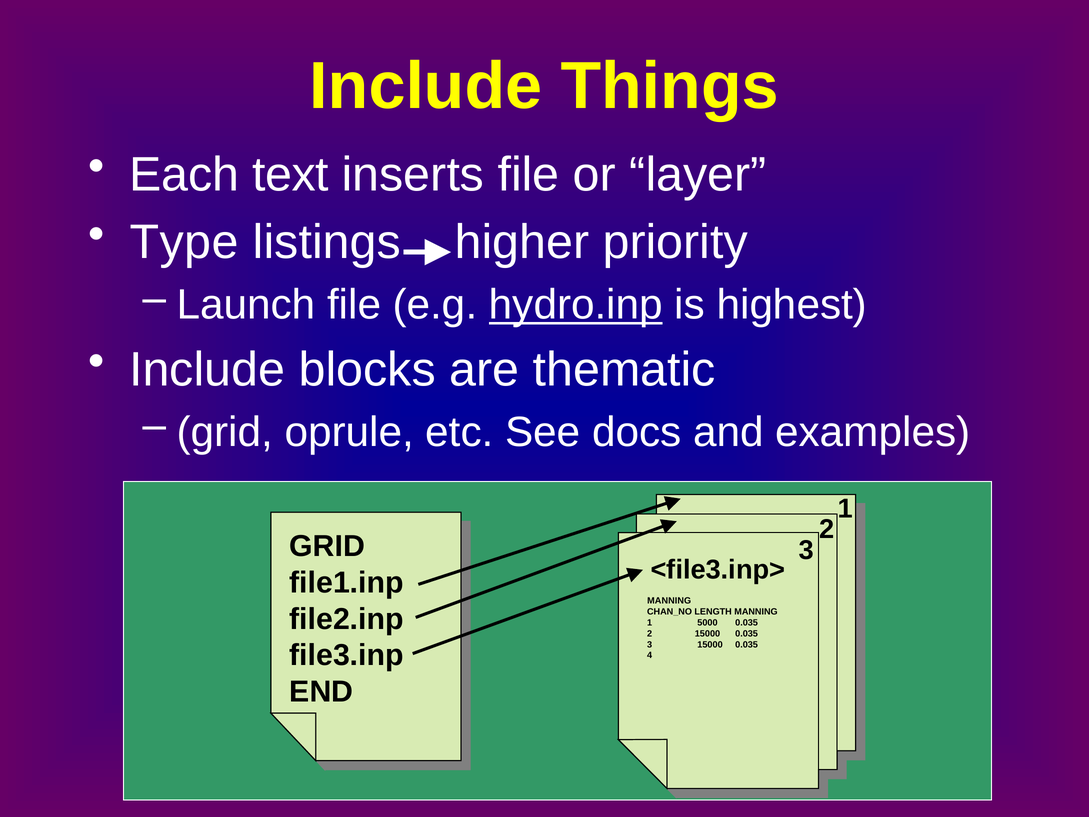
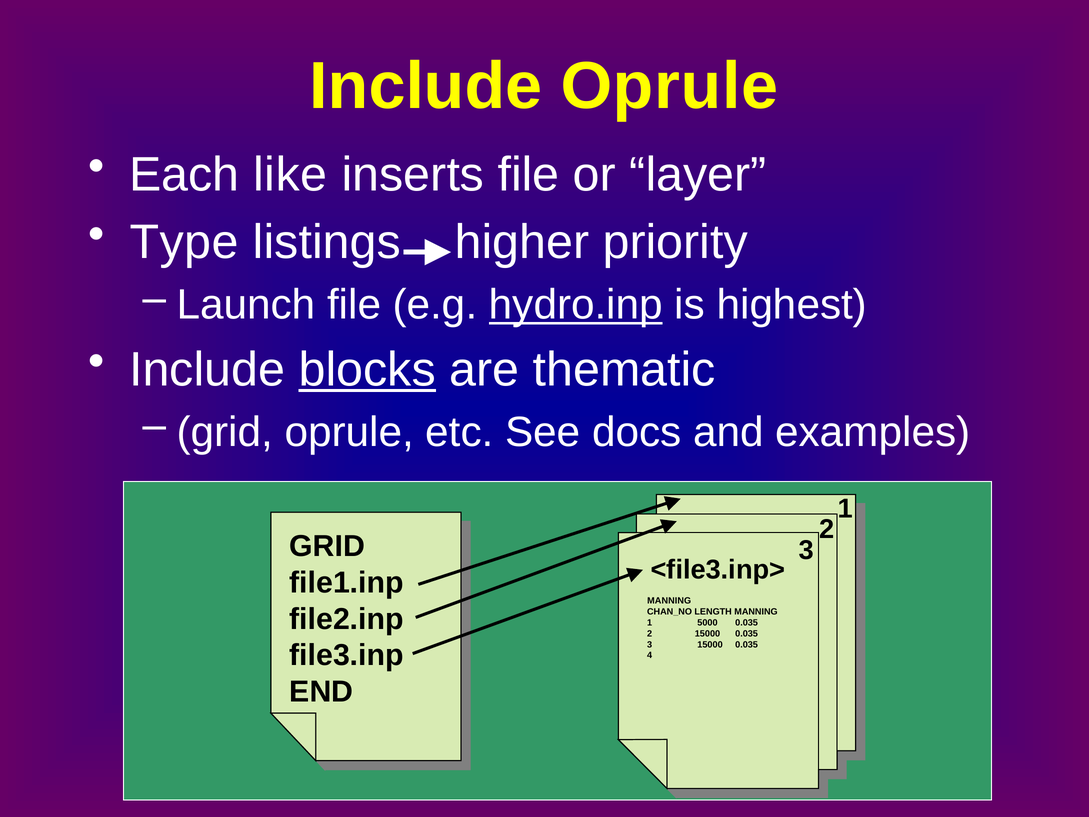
Include Things: Things -> Oprule
text: text -> like
blocks underline: none -> present
